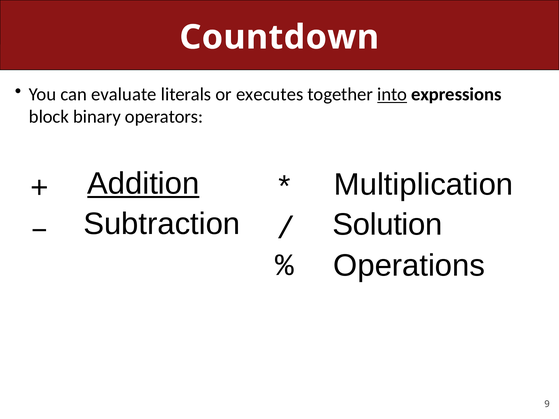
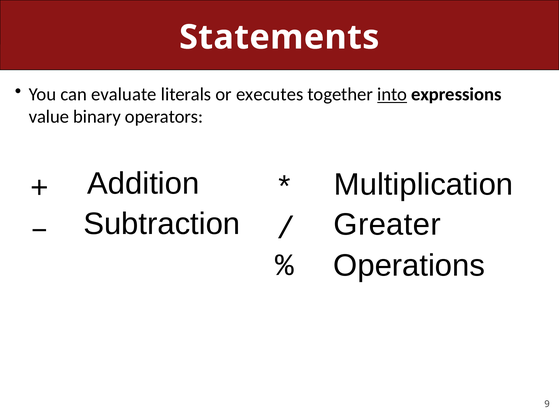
Countdown: Countdown -> Statements
block: block -> value
Addition underline: present -> none
Solution: Solution -> Greater
